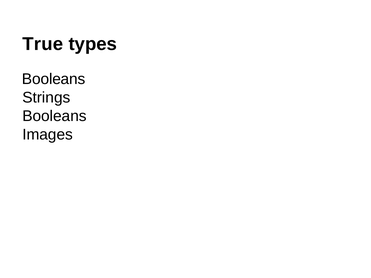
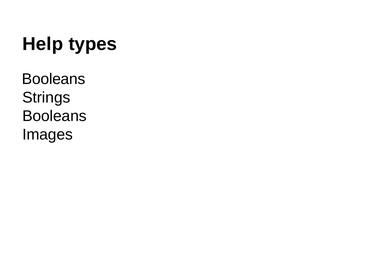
True: True -> Help
